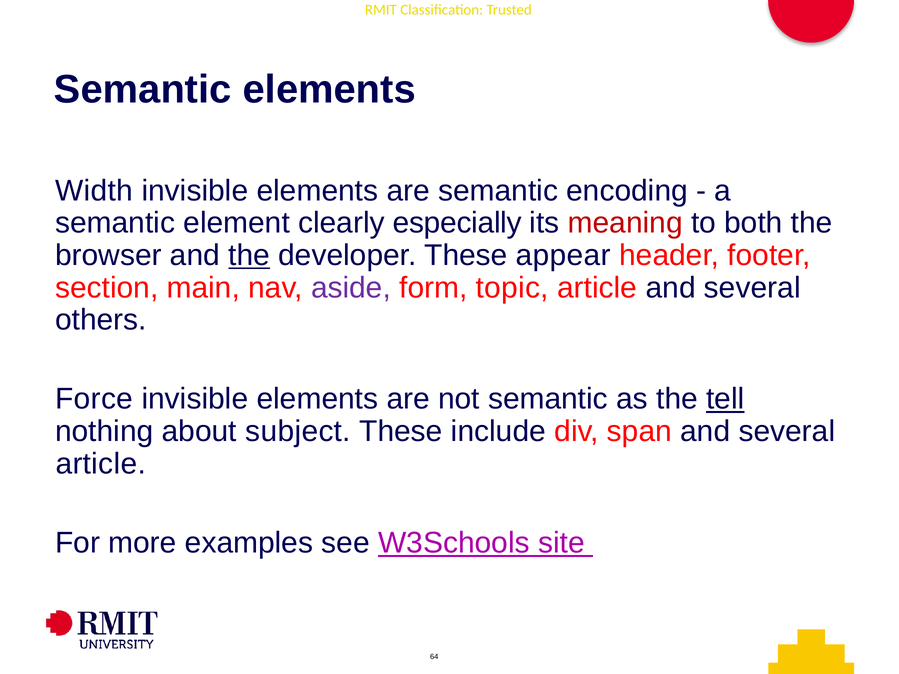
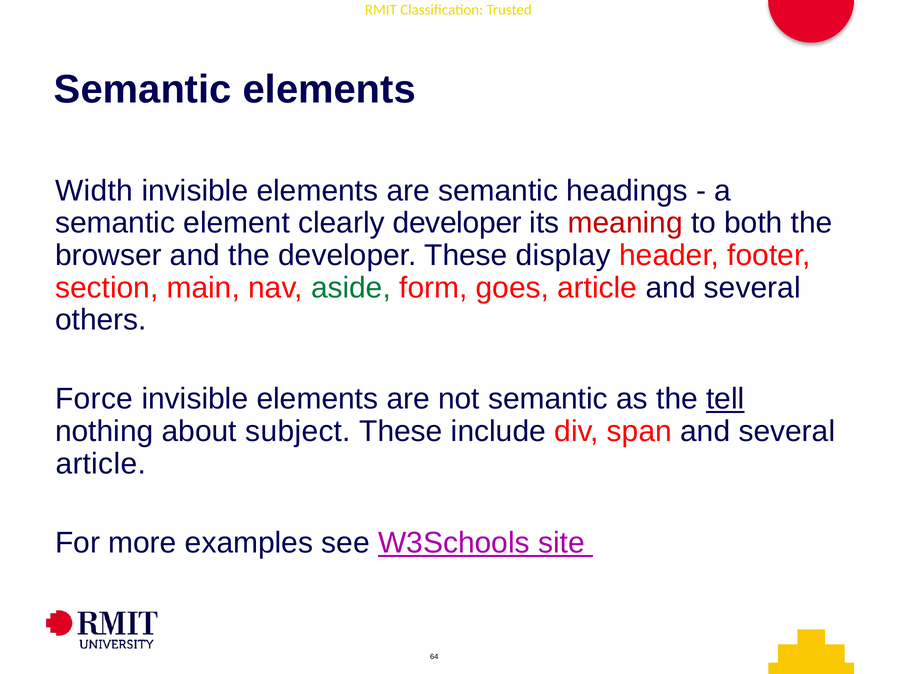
encoding: encoding -> headings
clearly especially: especially -> developer
the at (249, 255) underline: present -> none
appear: appear -> display
aside colour: purple -> green
topic: topic -> goes
